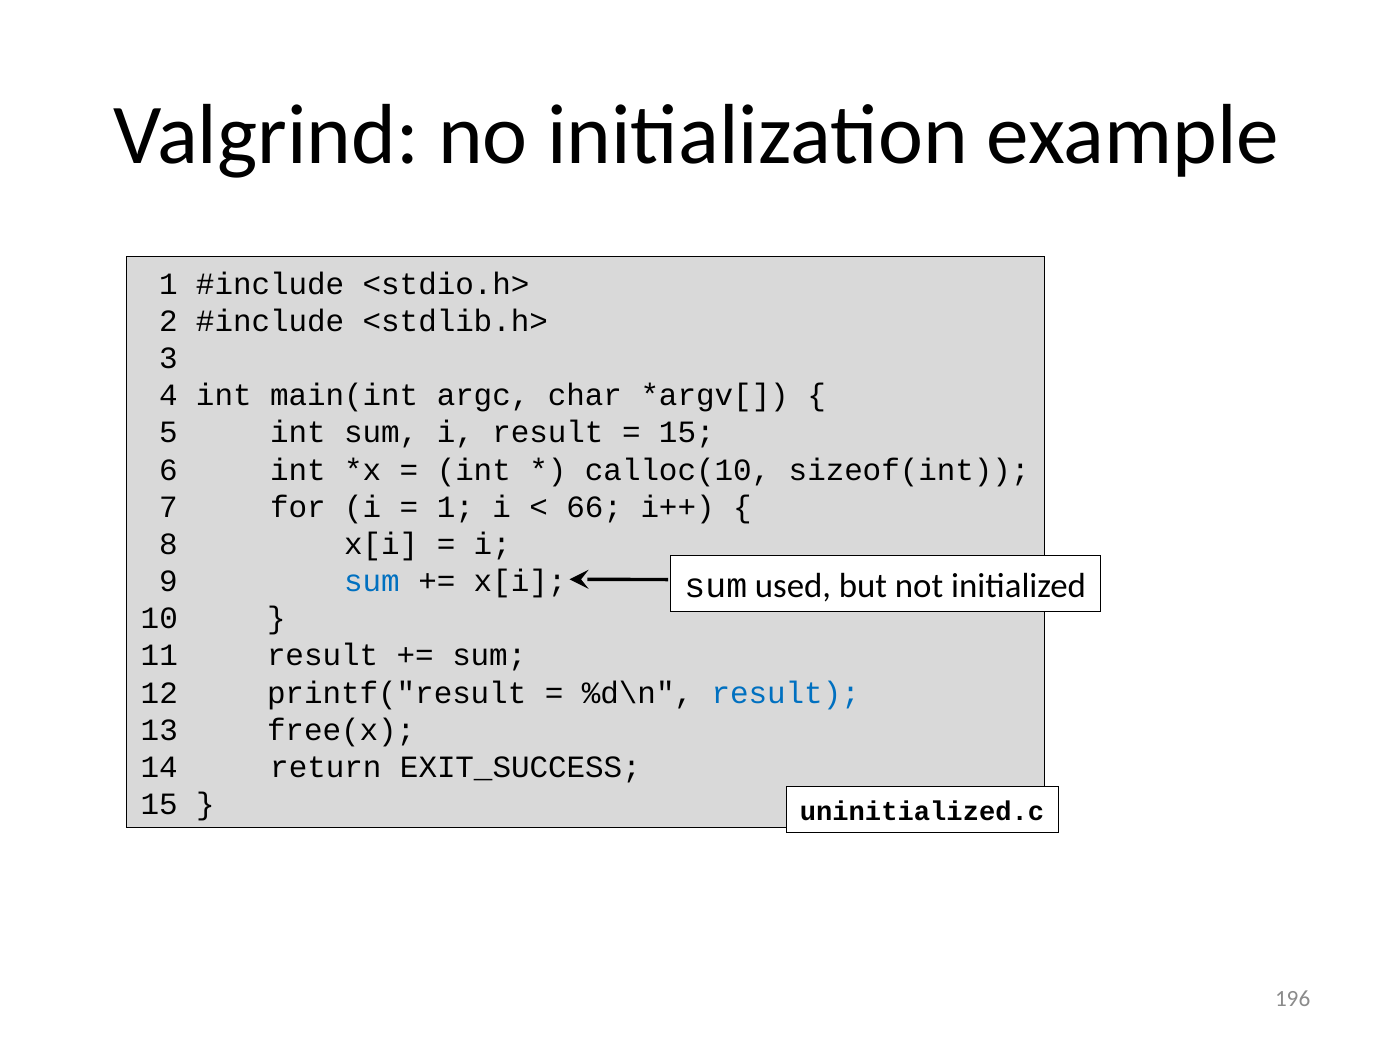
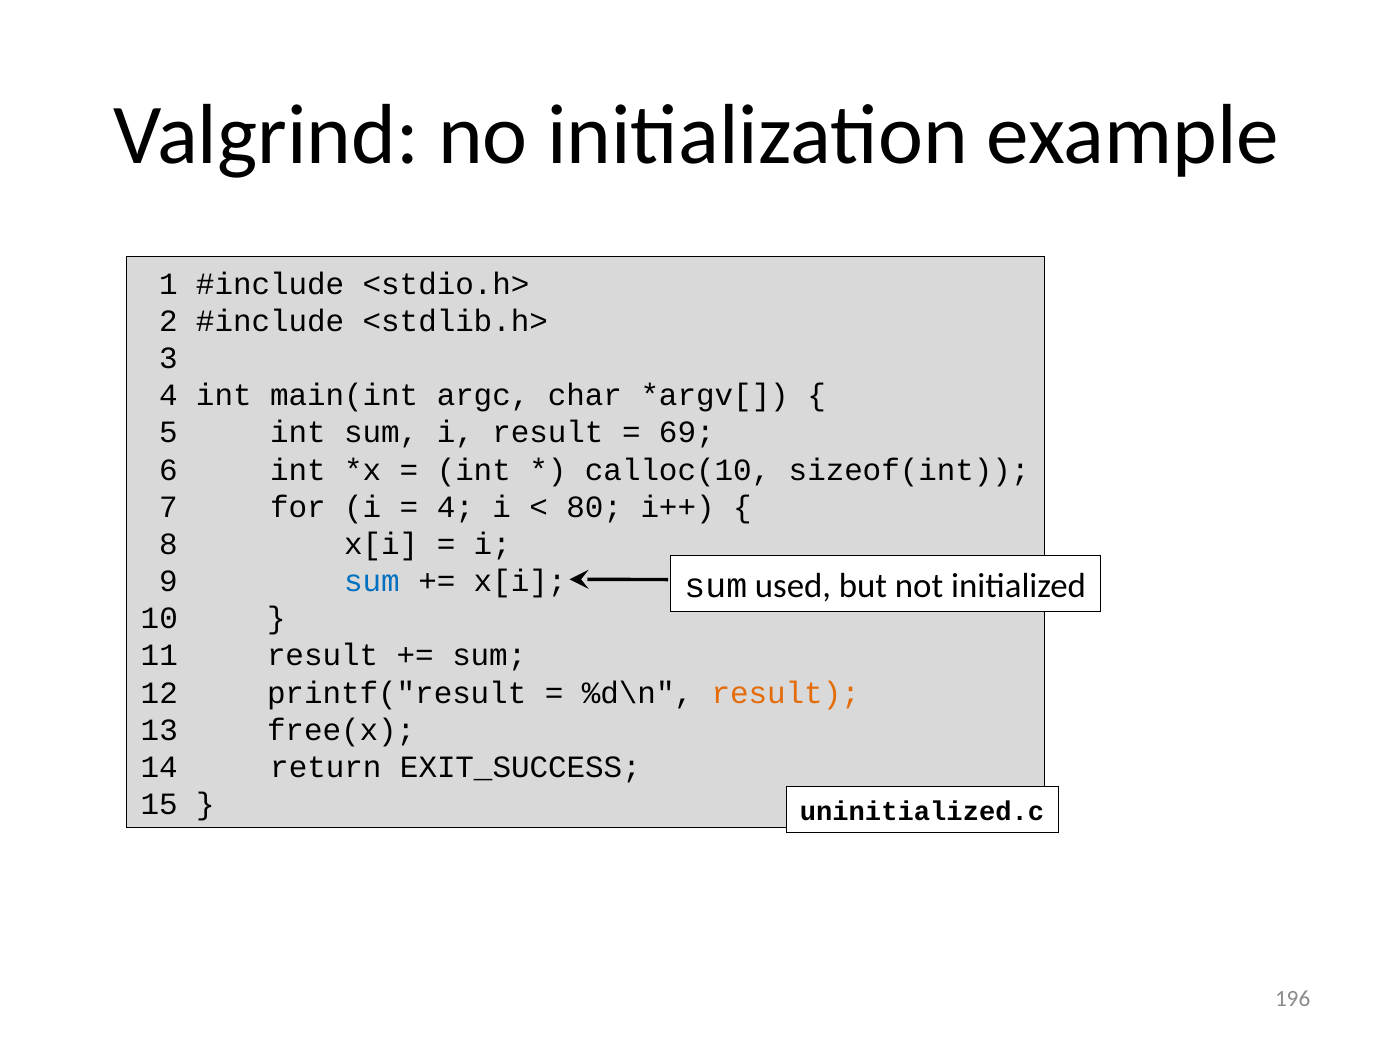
15 at (687, 433): 15 -> 69
1 at (455, 507): 1 -> 4
66: 66 -> 80
result at (786, 693) colour: blue -> orange
